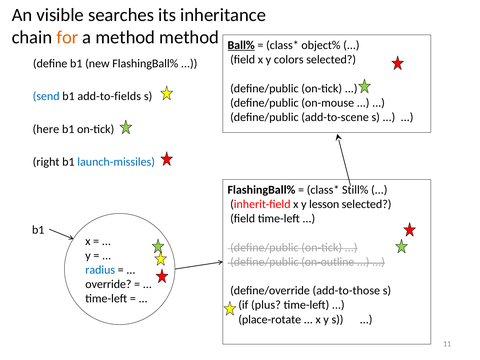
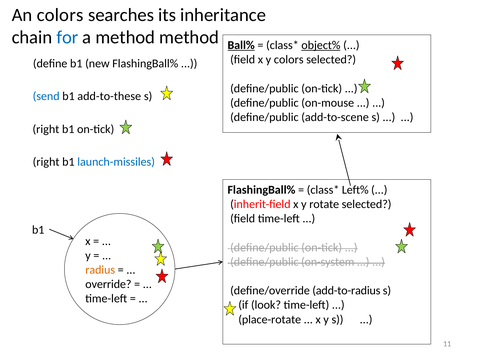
An visible: visible -> colors
for colour: orange -> blue
object% underline: none -> present
add-to-fields: add-to-fields -> add-to-these
here at (46, 129): here -> right
Still%: Still% -> Left%
lesson: lesson -> rotate
on-outline: on-outline -> on-system
radius colour: blue -> orange
add-to-those: add-to-those -> add-to-radius
plus: plus -> look
